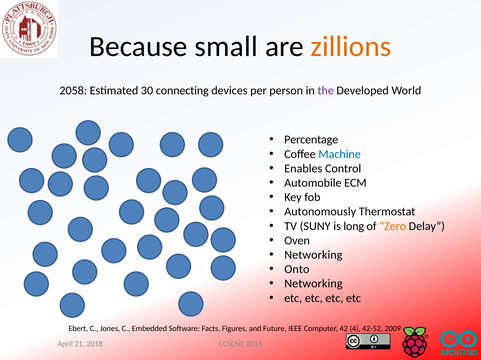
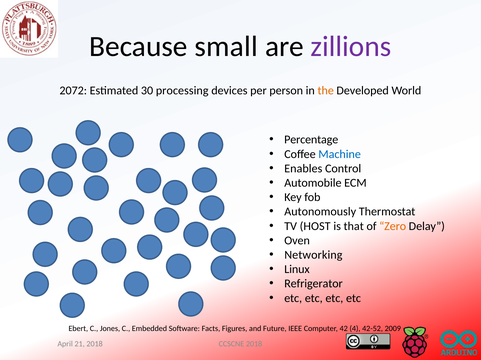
zillions colour: orange -> purple
2058: 2058 -> 2072
connecting: connecting -> processing
the colour: purple -> orange
SUNY: SUNY -> HOST
long: long -> that
Onto: Onto -> Linux
Networking at (313, 284): Networking -> Refrigerator
